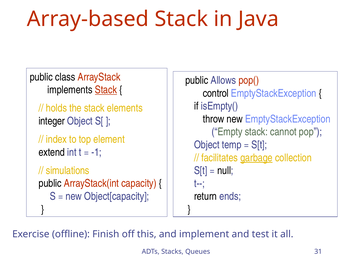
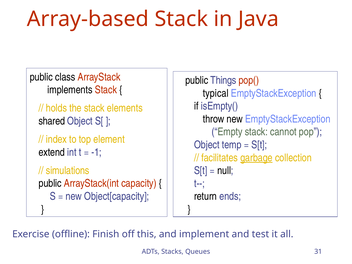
Allows: Allows -> Things
Stack at (106, 90) underline: present -> none
control: control -> typical
integer: integer -> shared
